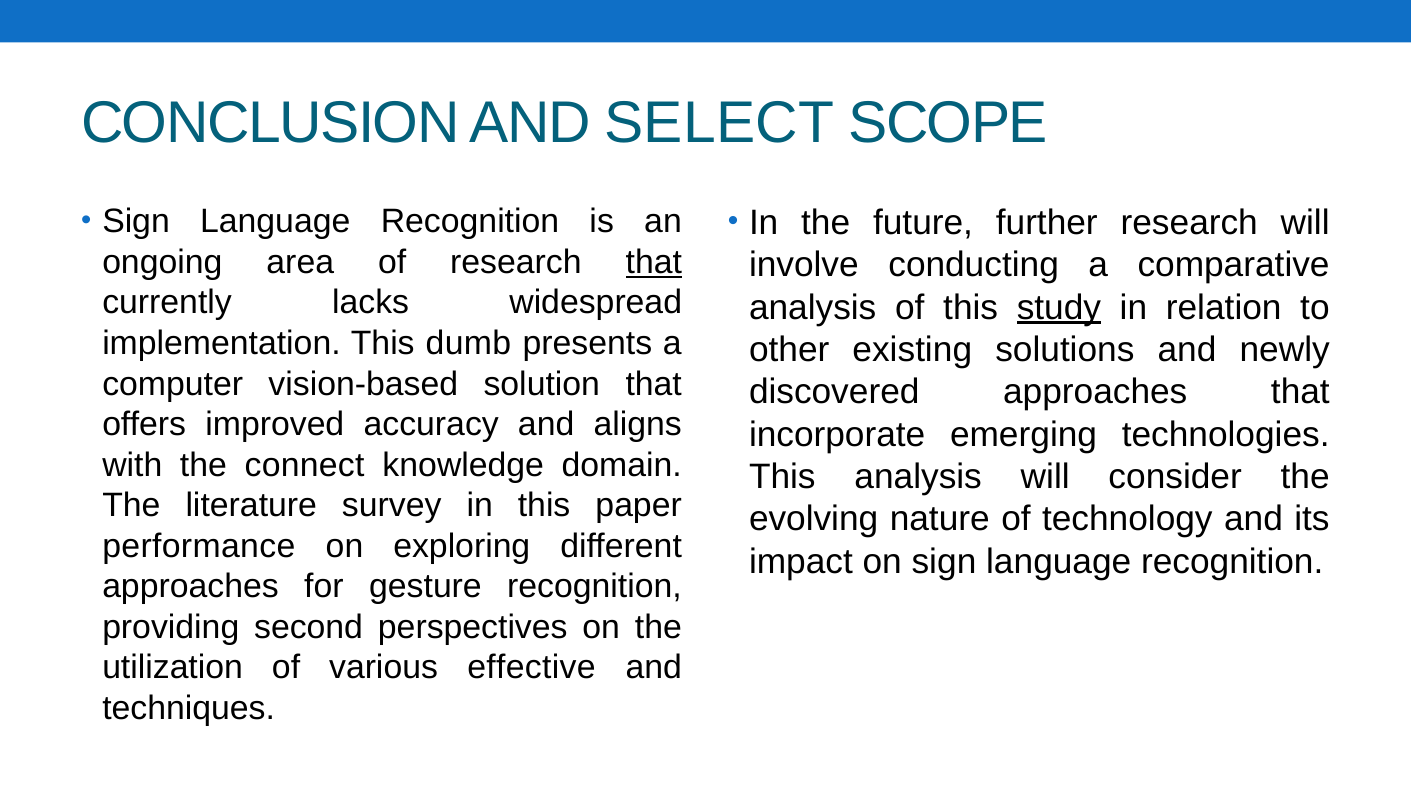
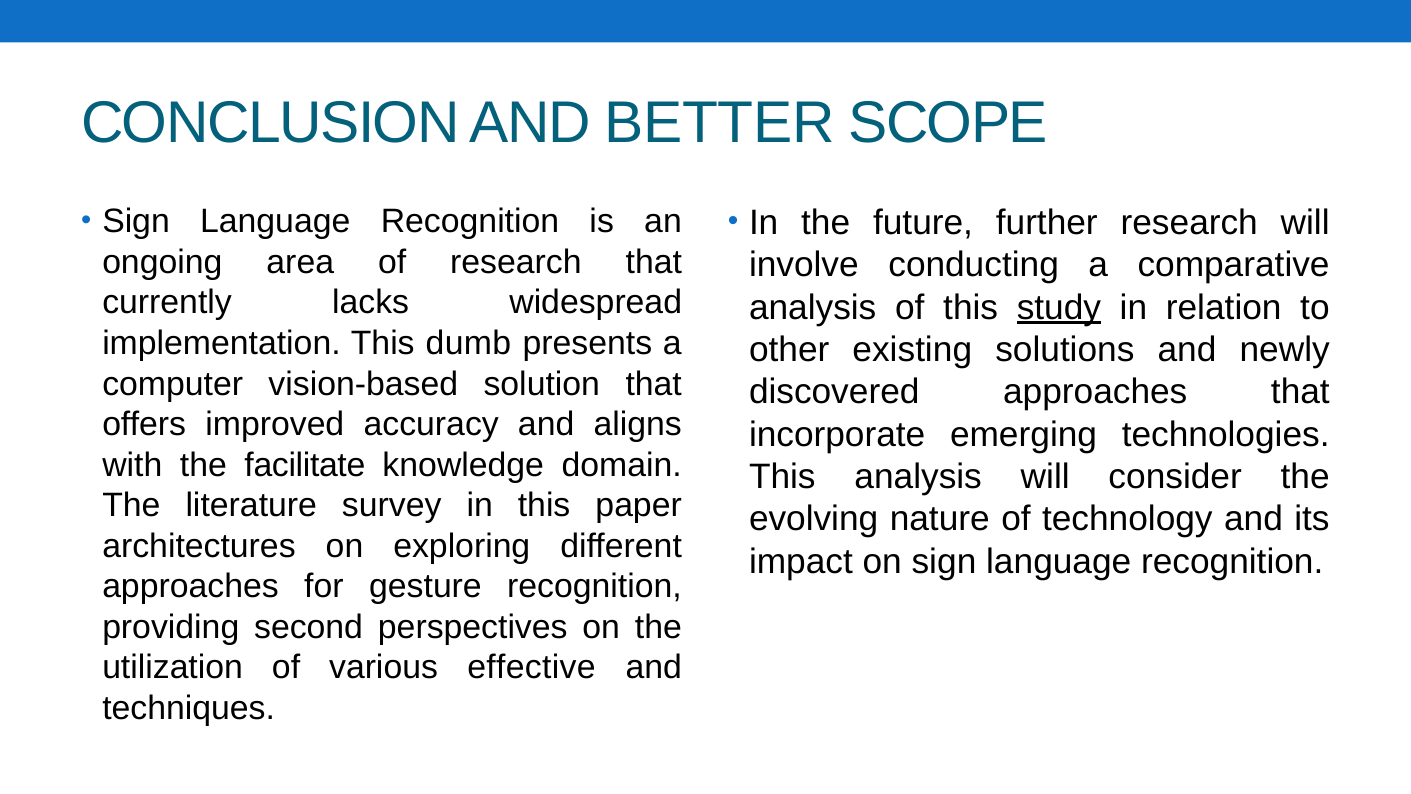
SELECT: SELECT -> BETTER
that at (654, 262) underline: present -> none
connect: connect -> facilitate
performance: performance -> architectures
